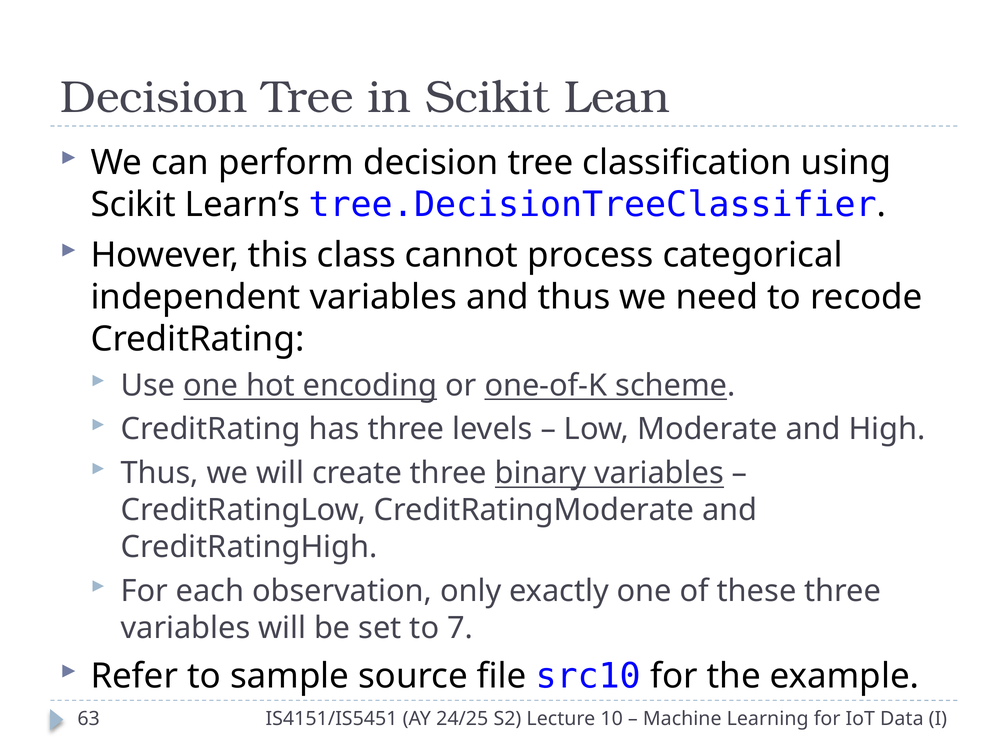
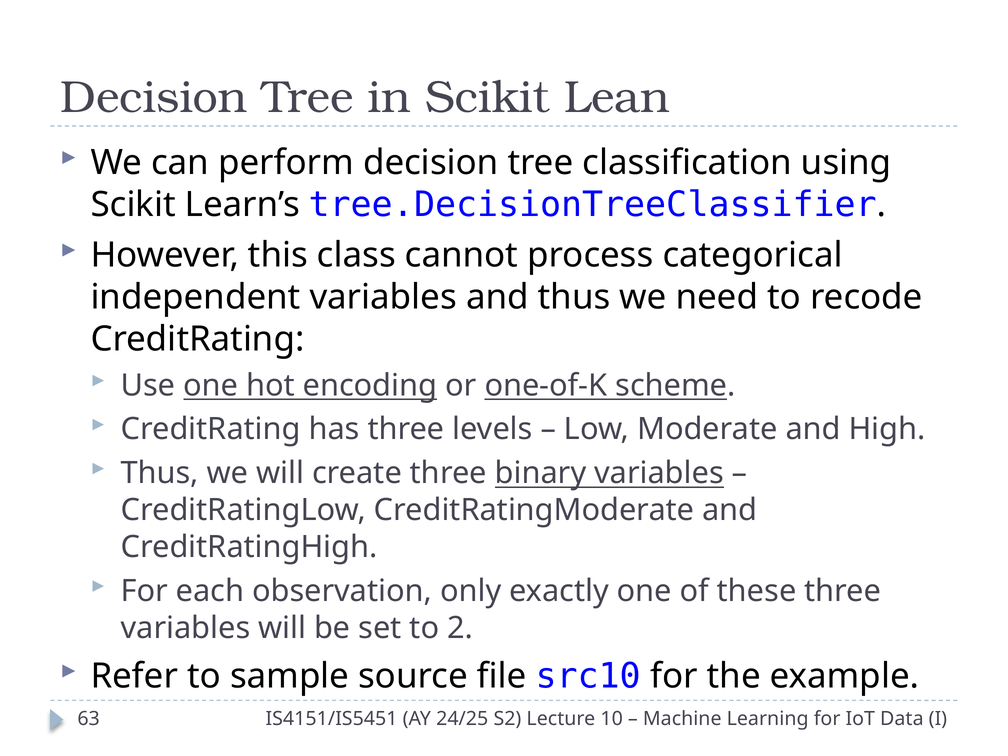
7: 7 -> 2
